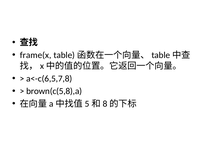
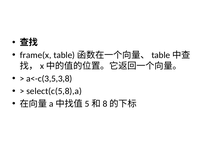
a<-c(6,5,7,8: a<-c(6,5,7,8 -> a<-c(3,5,3,8
brown(c(5,8),a: brown(c(5,8),a -> select(c(5,8),a
